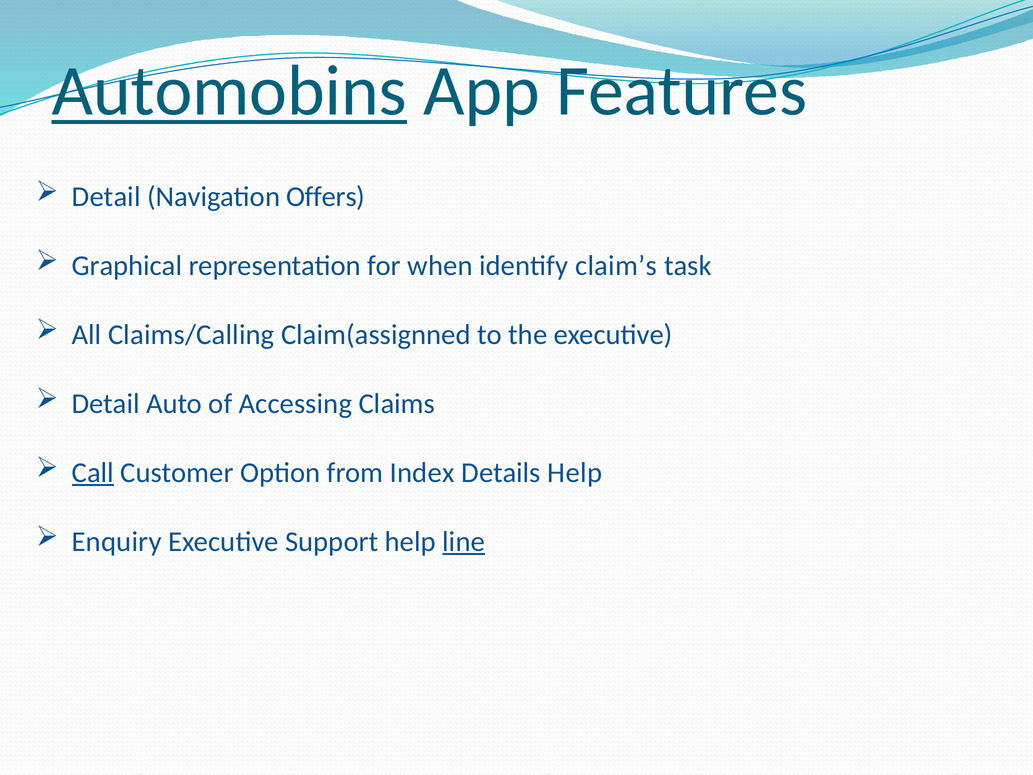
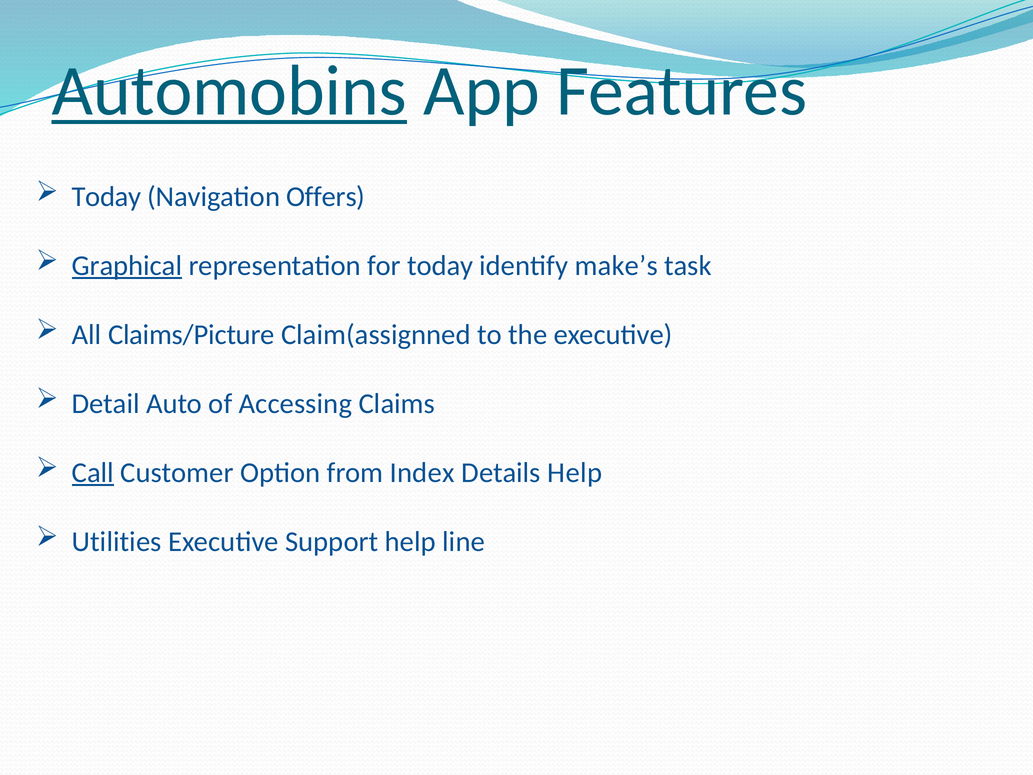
Detail at (106, 197): Detail -> Today
Graphical underline: none -> present
for when: when -> today
claim’s: claim’s -> make’s
Claims/Calling: Claims/Calling -> Claims/Picture
Enquiry: Enquiry -> Utilities
line underline: present -> none
